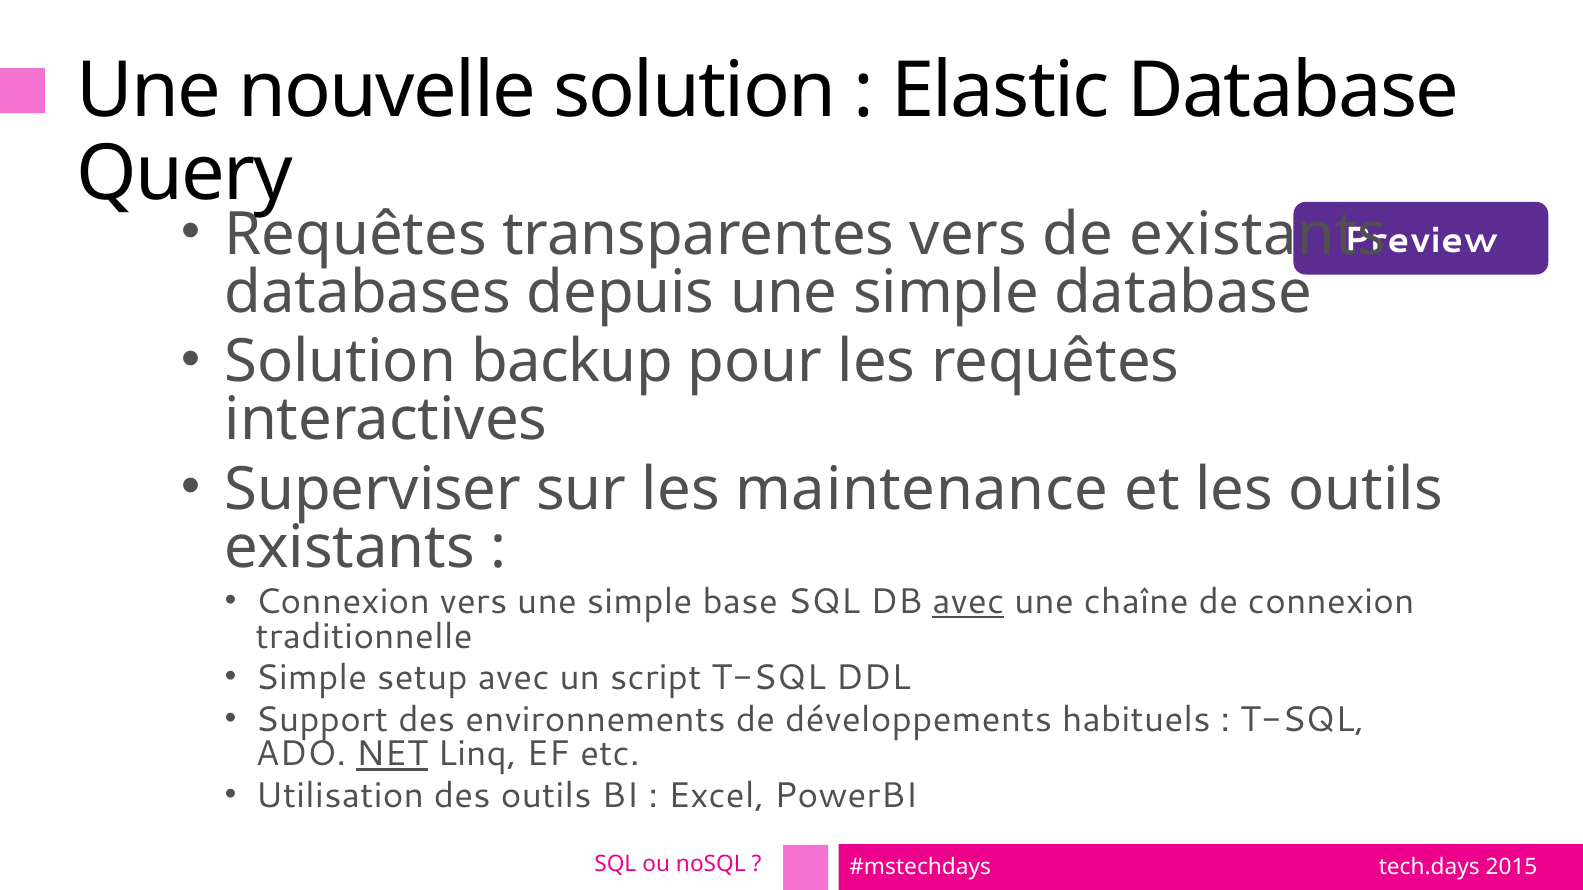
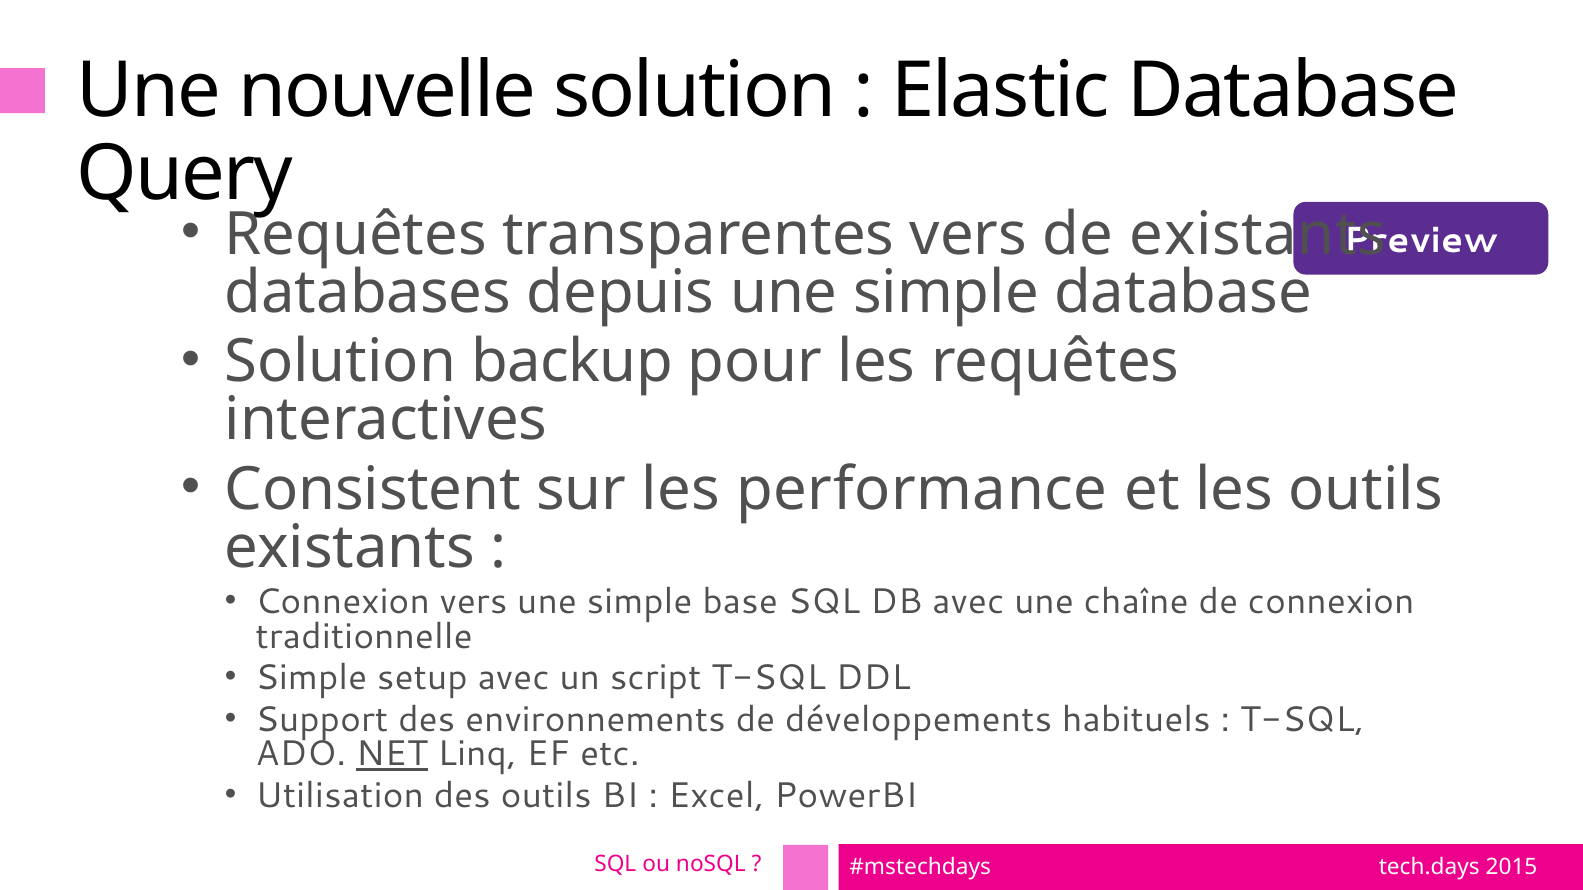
Superviser: Superviser -> Consistent
maintenance: maintenance -> performance
avec at (968, 602) underline: present -> none
